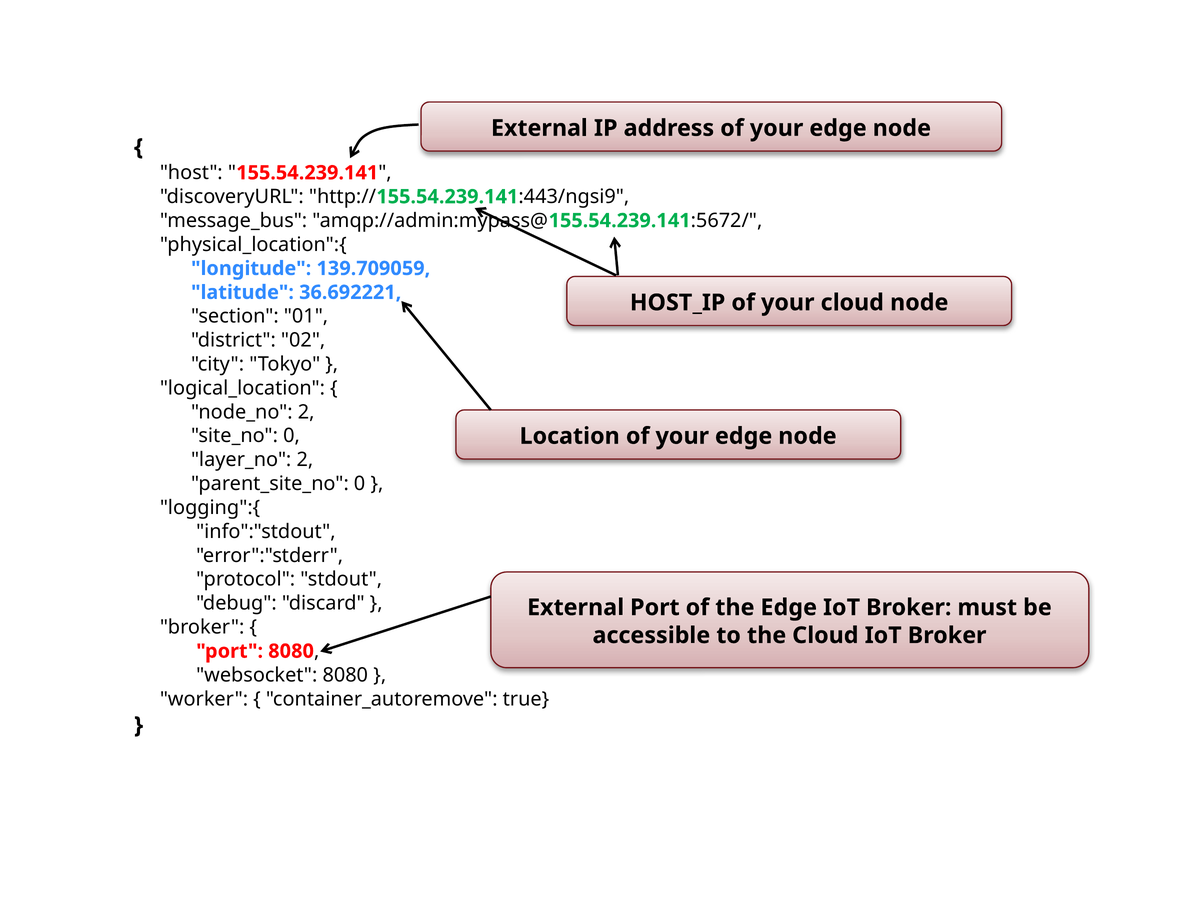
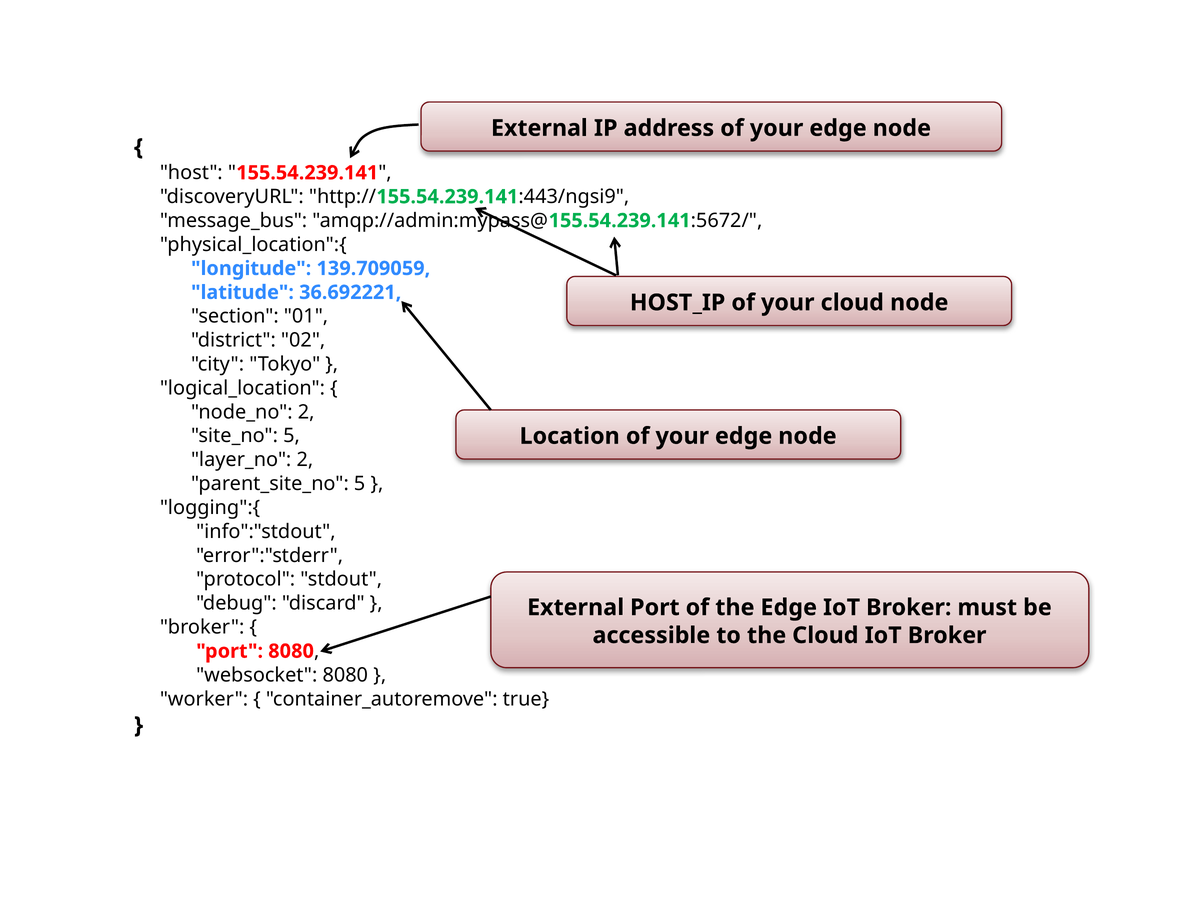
site_no 0: 0 -> 5
parent_site_no 0: 0 -> 5
